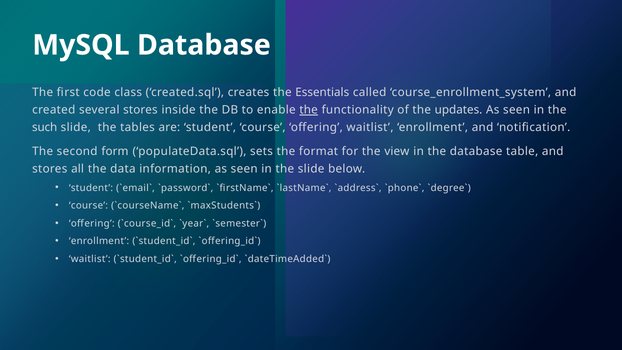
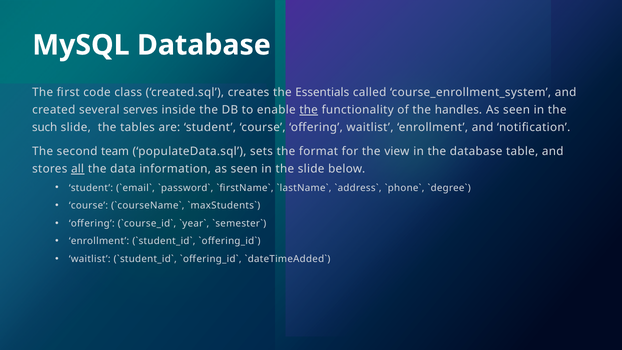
several stores: stores -> serves
updates: updates -> handles
form: form -> team
all underline: none -> present
